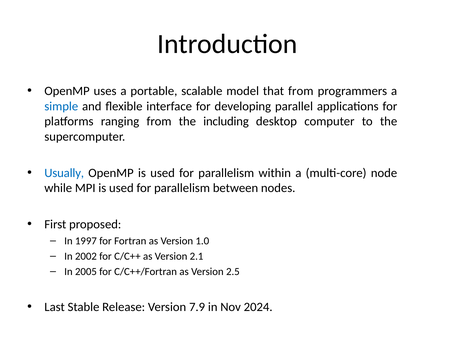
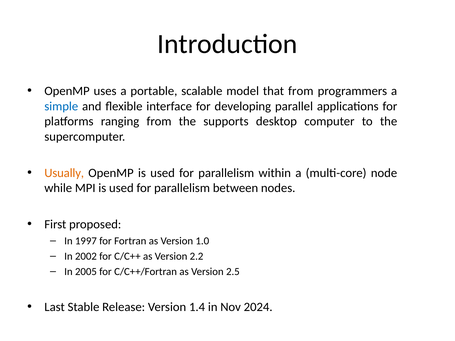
including: including -> supports
Usually colour: blue -> orange
2.1: 2.1 -> 2.2
7.9: 7.9 -> 1.4
